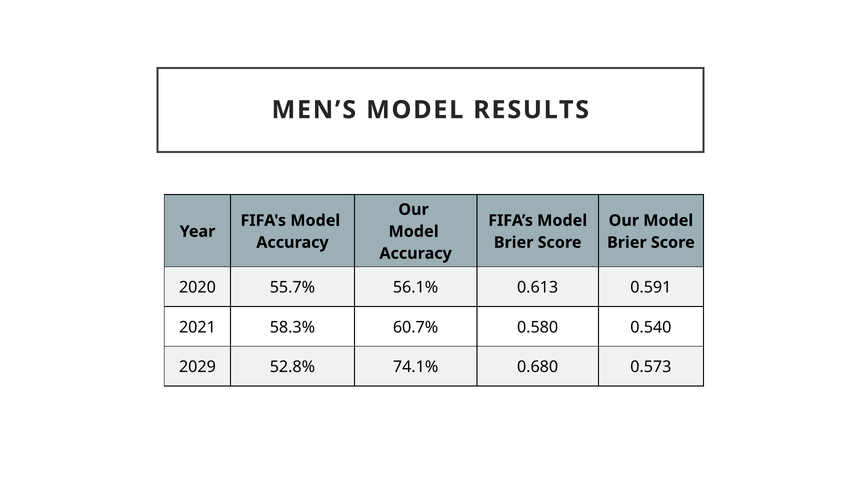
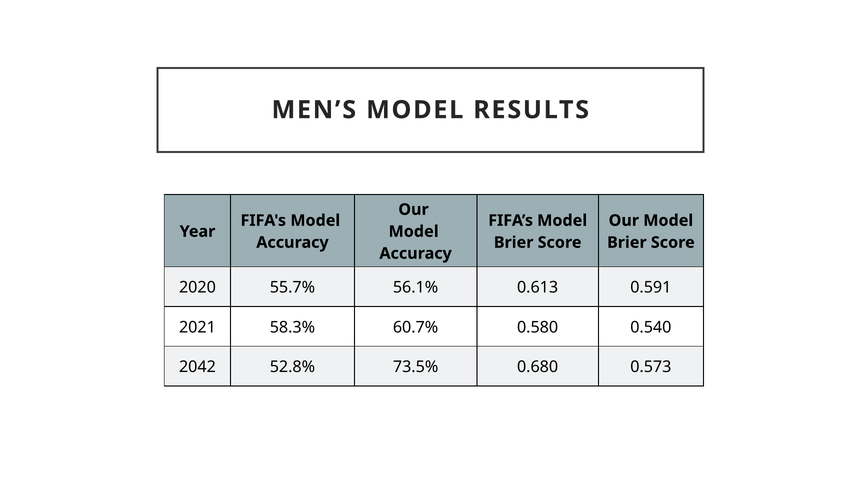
2029: 2029 -> 2042
74.1%: 74.1% -> 73.5%
